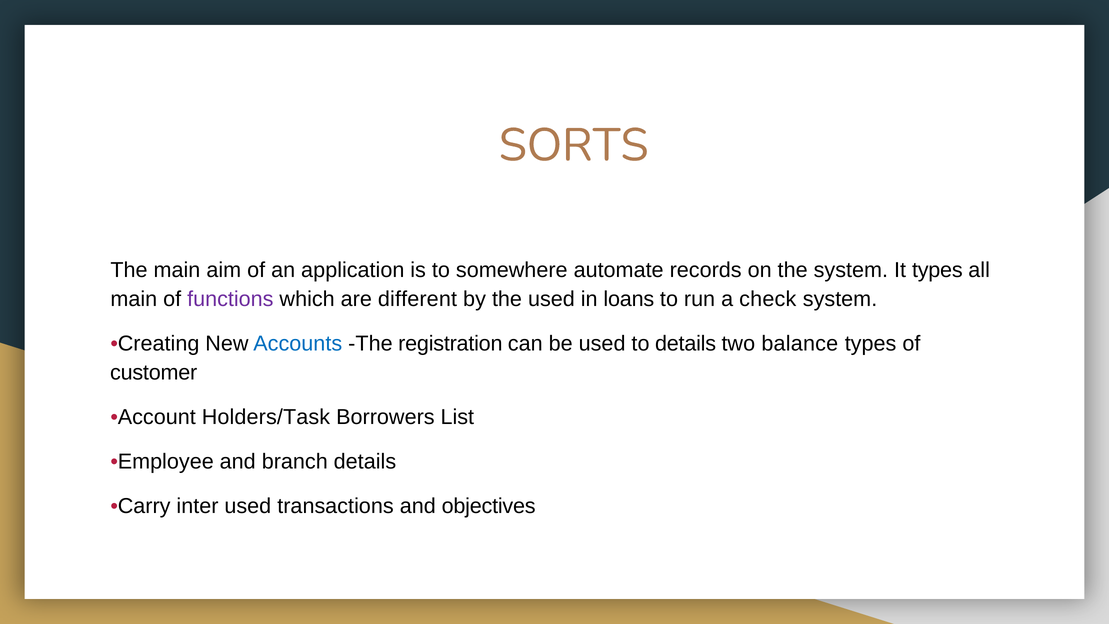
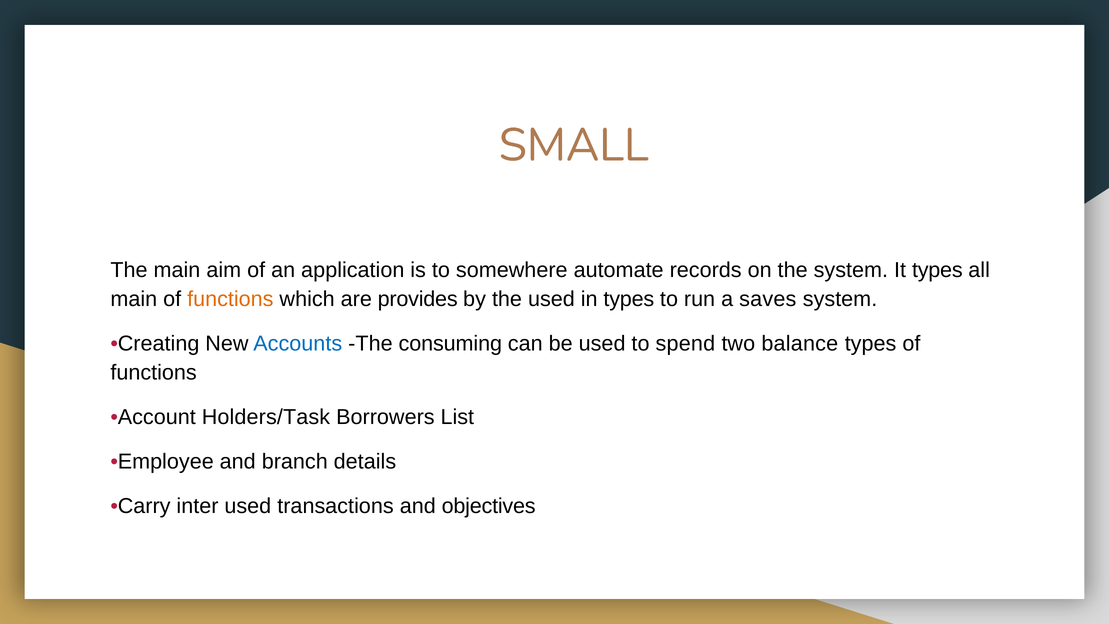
SORTS: SORTS -> SMALL
functions at (230, 299) colour: purple -> orange
different: different -> provides
in loans: loans -> types
check: check -> saves
registration: registration -> consuming
to details: details -> spend
customer at (154, 373): customer -> functions
